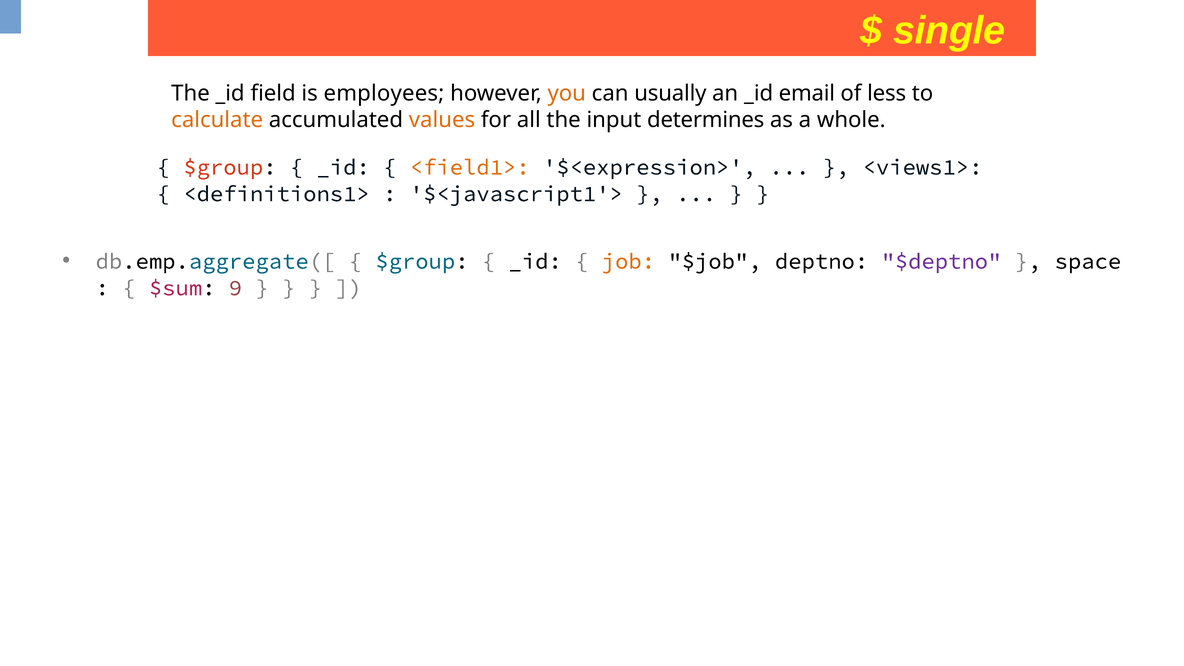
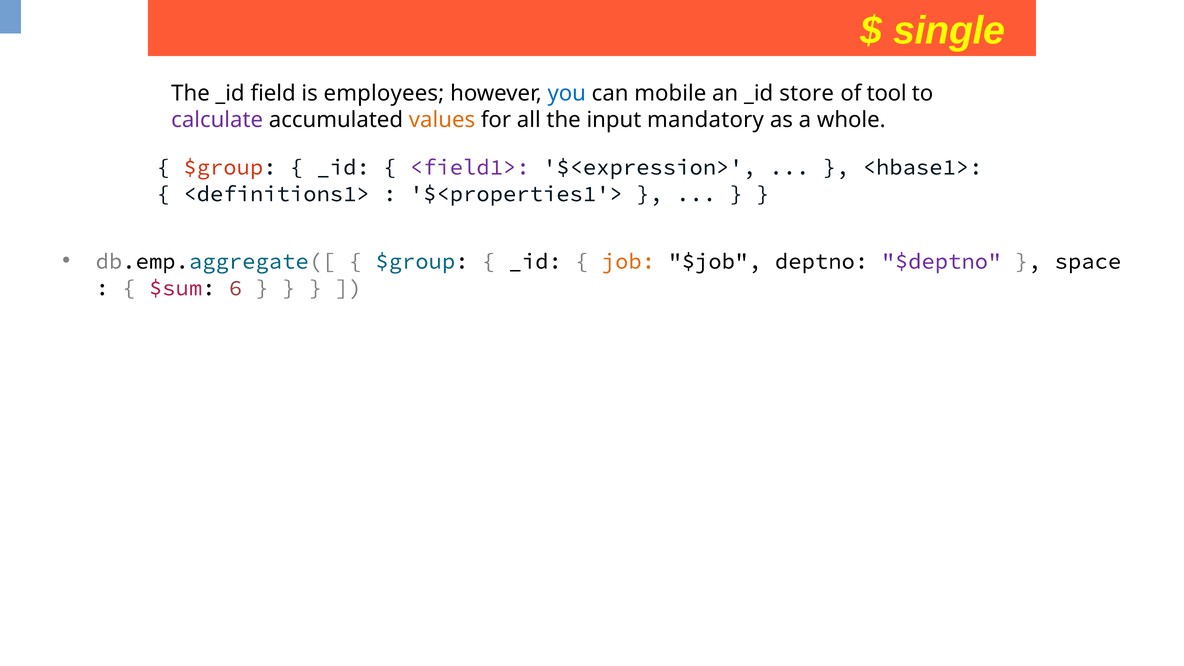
you colour: orange -> blue
usually: usually -> mobile
email: email -> store
less: less -> tool
calculate colour: orange -> purple
determines: determines -> mandatory
<field1> colour: orange -> purple
<views1>: <views1> -> <hbase1>
$<javascript1'>: $<javascript1'> -> $<properties1'>
9: 9 -> 6
